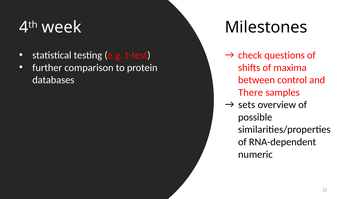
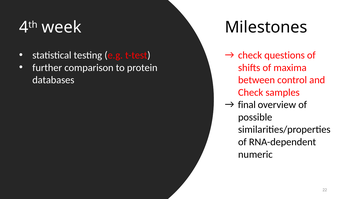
There at (251, 92): There -> Check
sets: sets -> final
